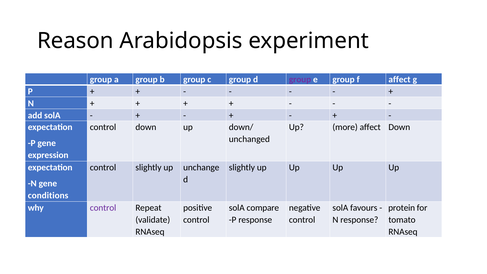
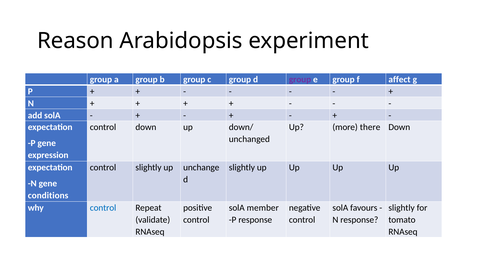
more affect: affect -> there
control at (103, 208) colour: purple -> blue
compare: compare -> member
protein at (402, 208): protein -> slightly
